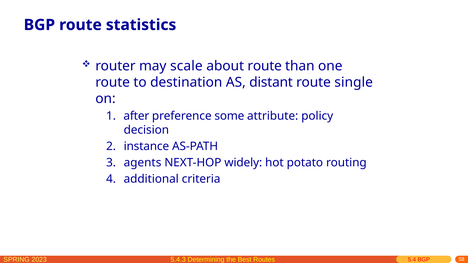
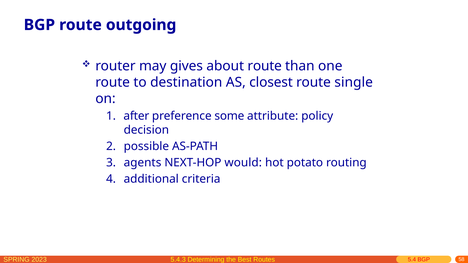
statistics: statistics -> outgoing
scale: scale -> gives
distant: distant -> closest
instance: instance -> possible
widely: widely -> would
